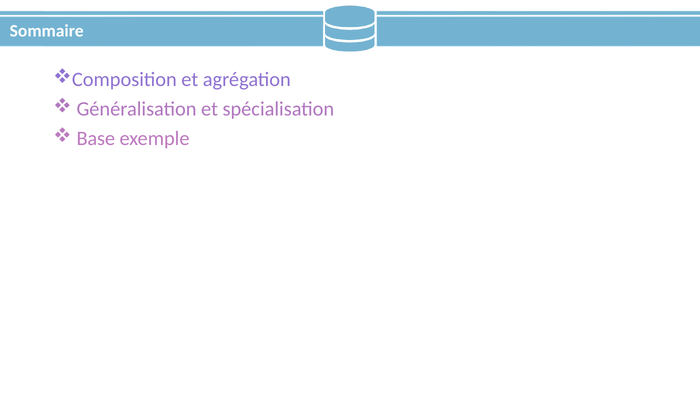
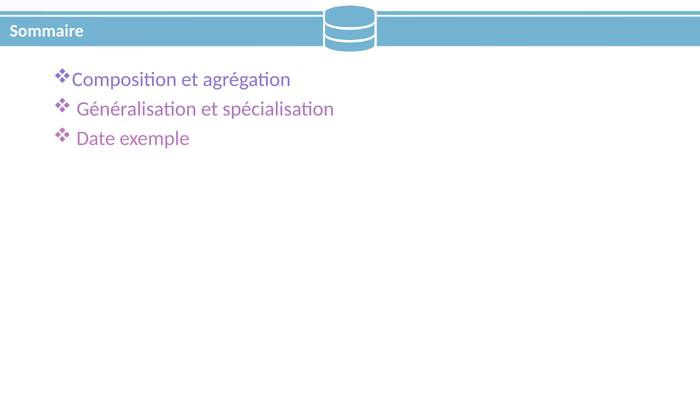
Base: Base -> Date
